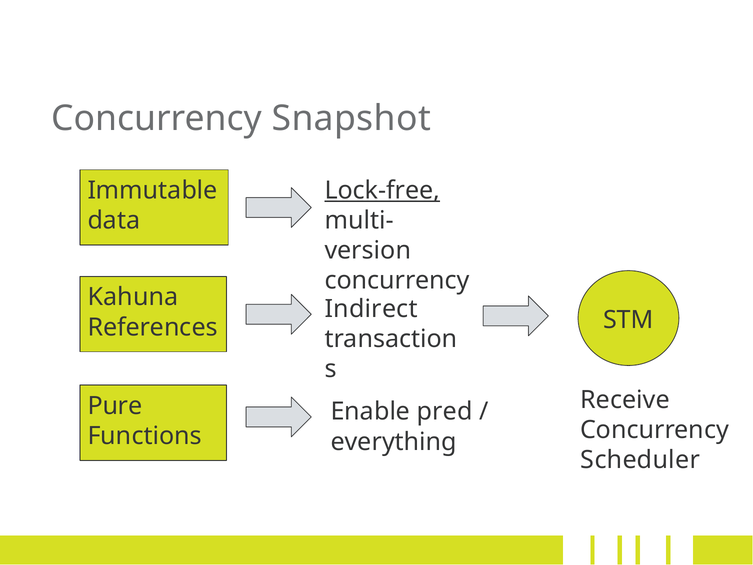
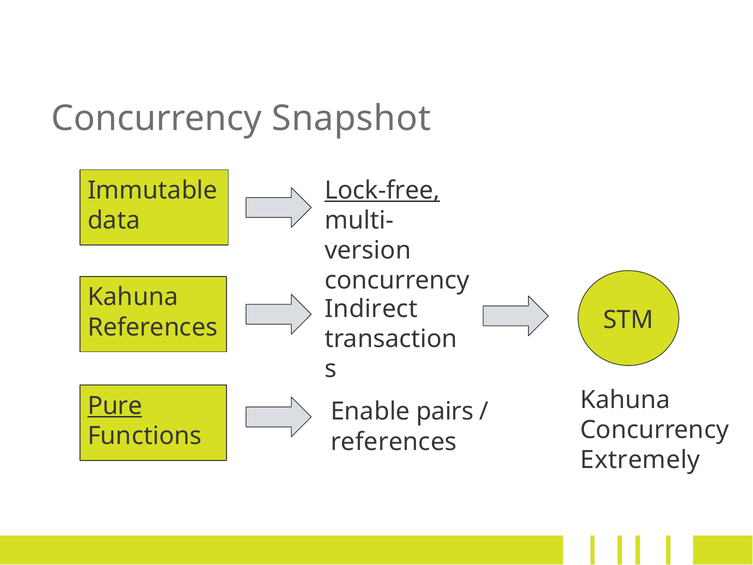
Receive at (625, 400): Receive -> Kahuna
Pure underline: none -> present
pred: pred -> pairs
everything at (394, 442): everything -> references
Scheduler: Scheduler -> Extremely
